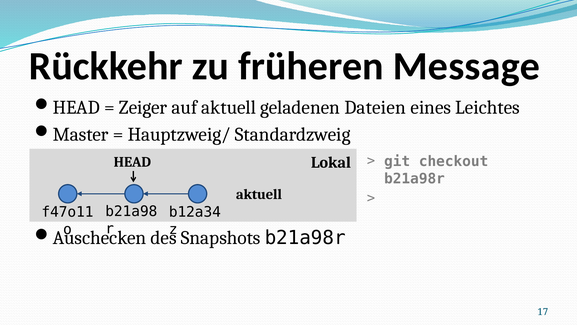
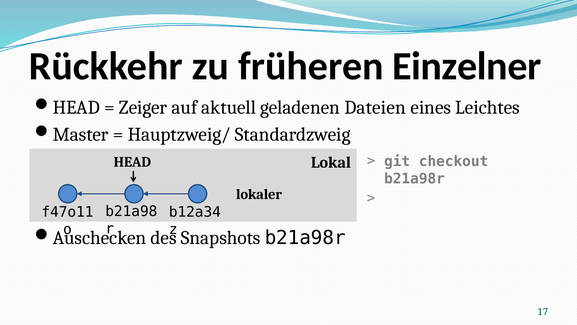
Message: Message -> Einzelner
aktuell at (259, 194): aktuell -> lokaler
